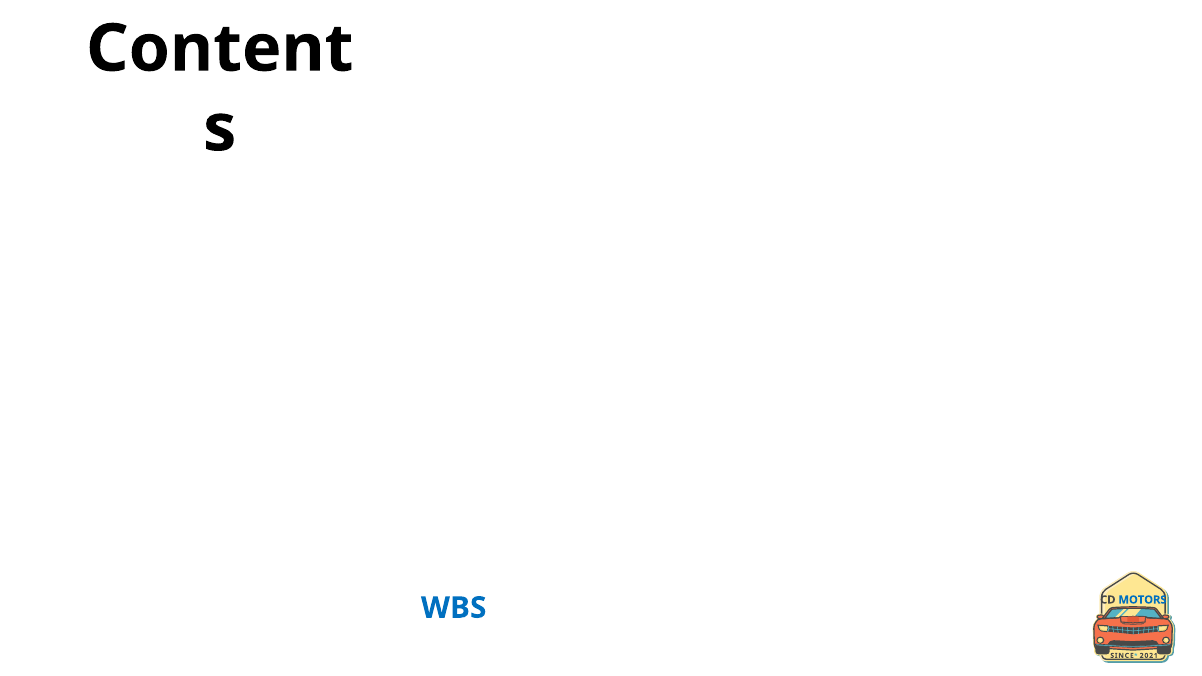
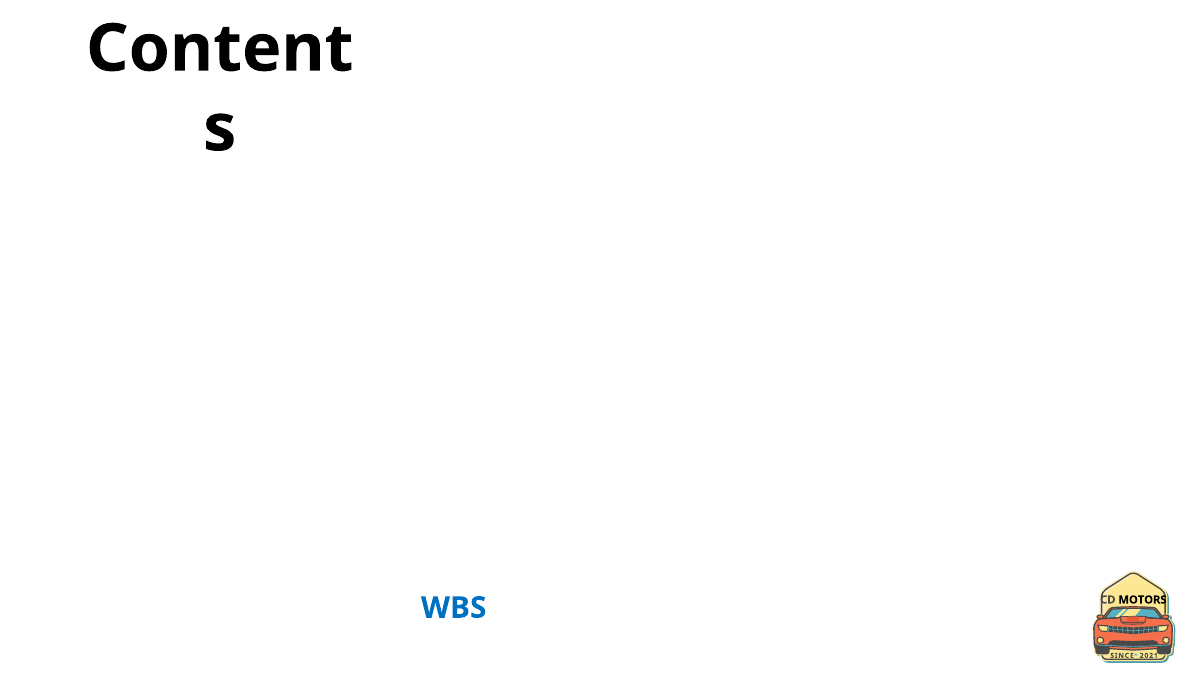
MOTORS colour: blue -> black
